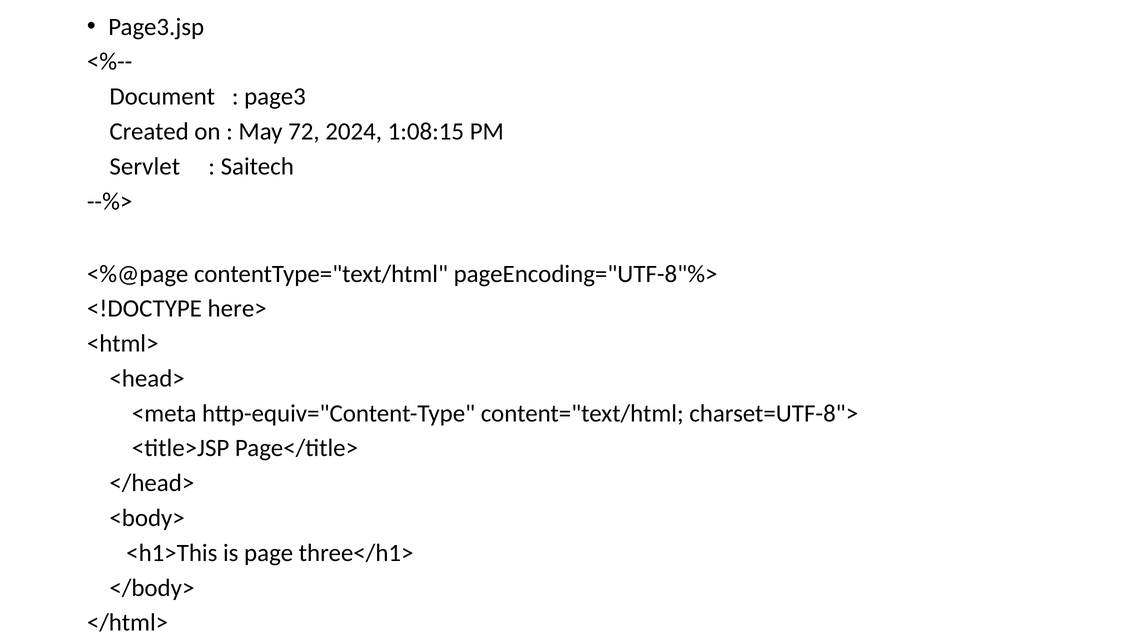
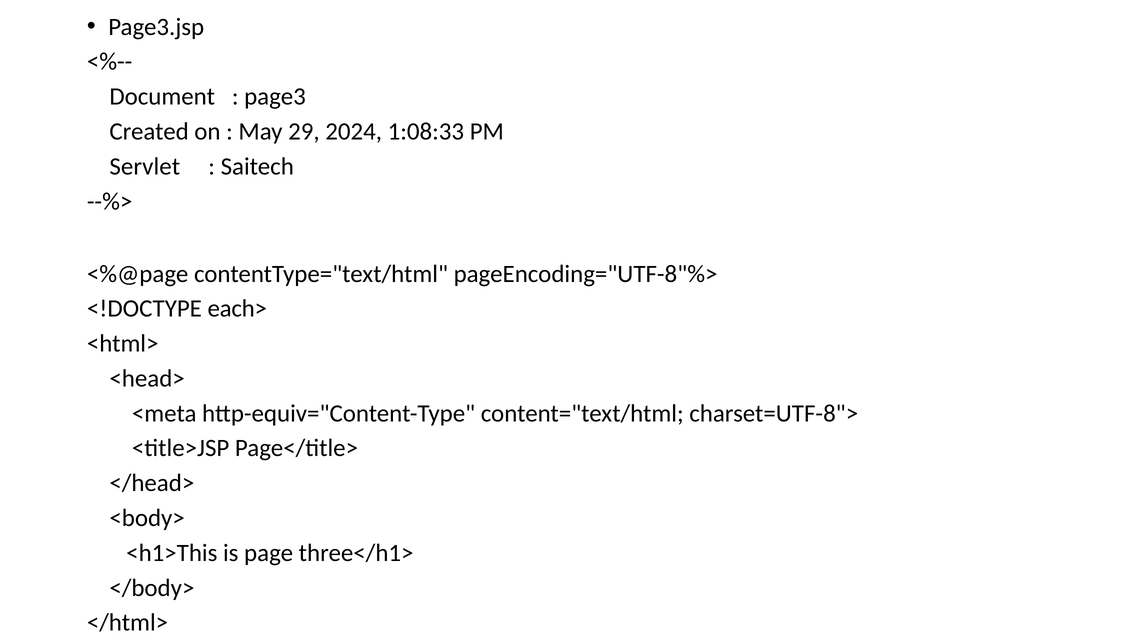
72: 72 -> 29
1:08:15: 1:08:15 -> 1:08:33
here>: here> -> each>
